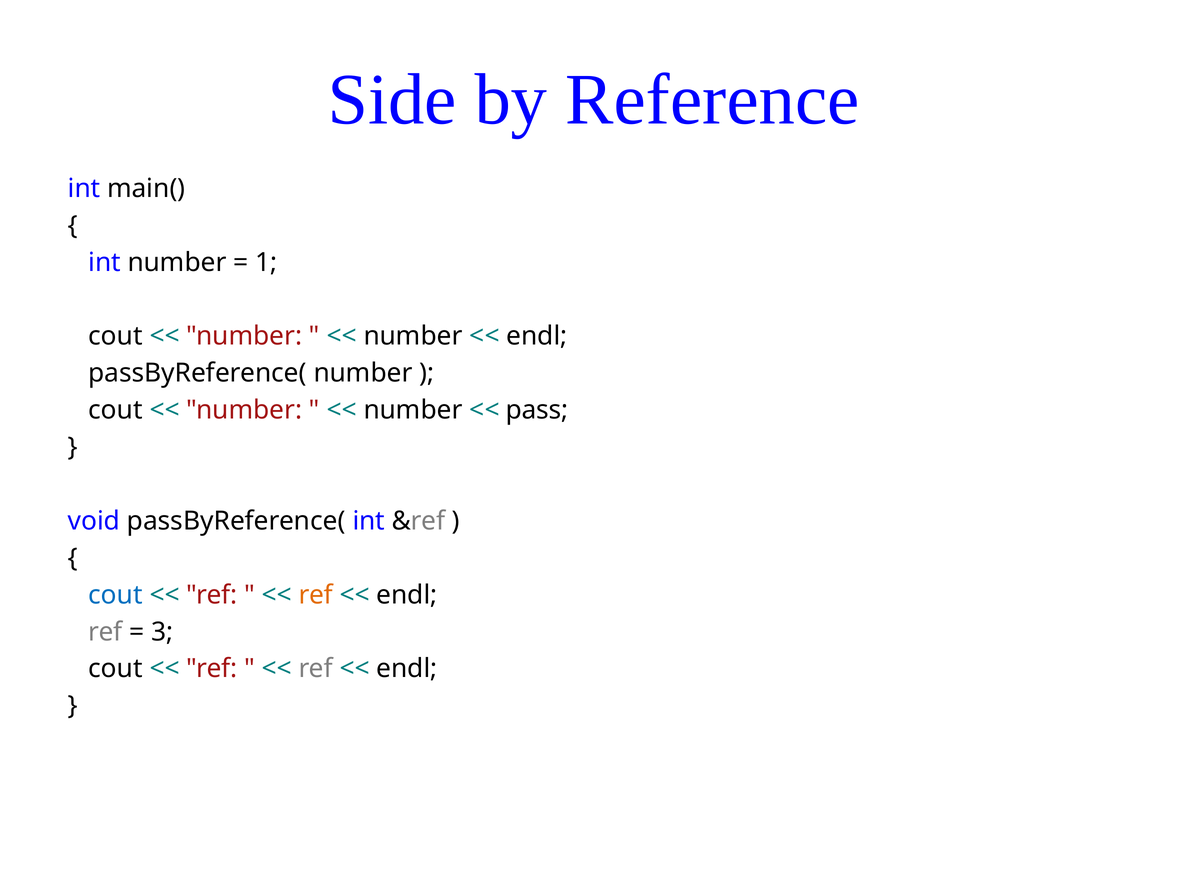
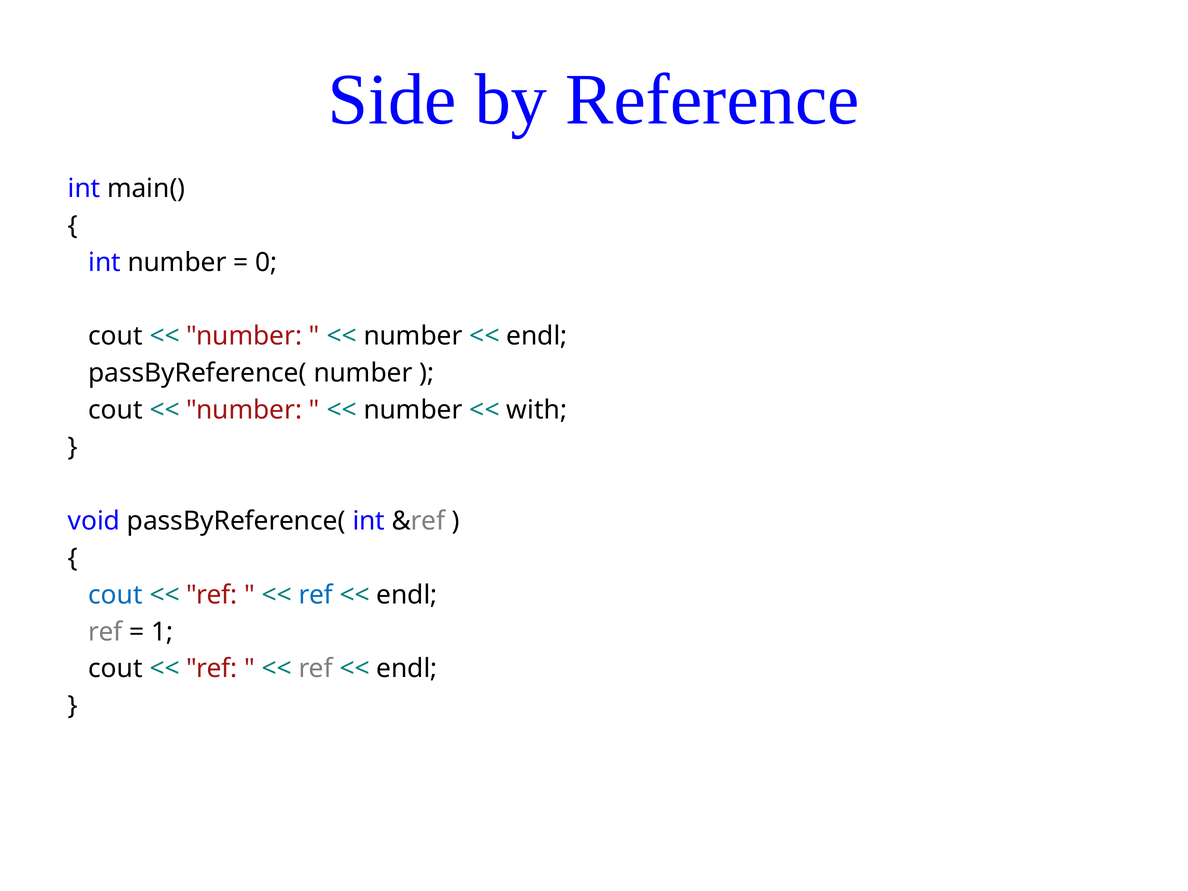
1: 1 -> 0
pass: pass -> with
ref at (316, 595) colour: orange -> blue
3: 3 -> 1
